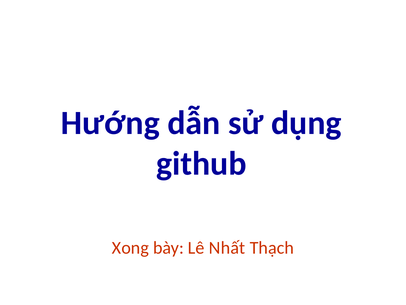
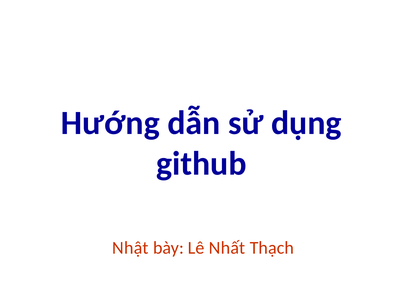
Xong: Xong -> Nhật
